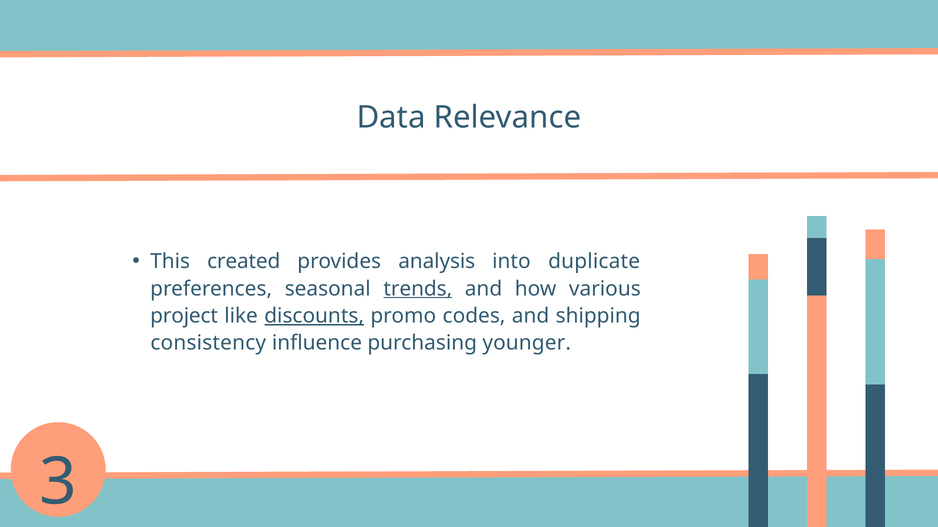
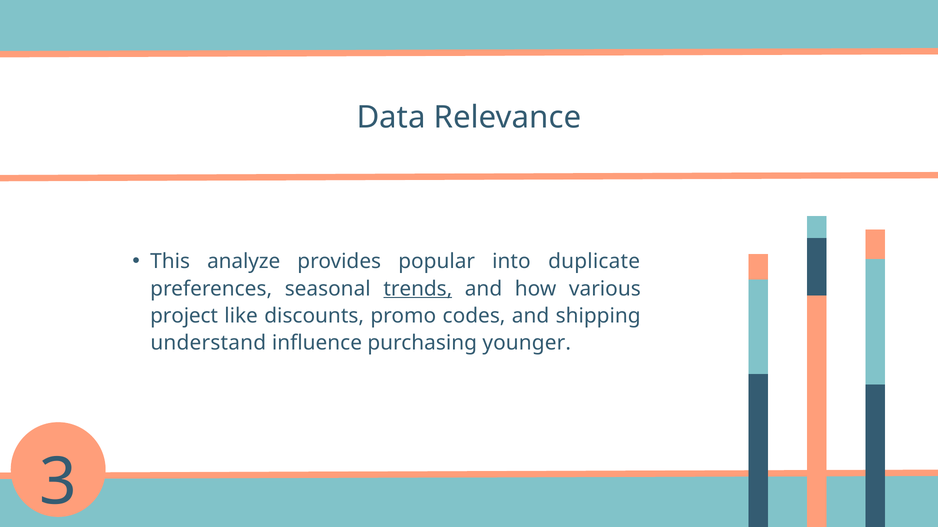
created: created -> analyze
analysis: analysis -> popular
discounts underline: present -> none
consistency: consistency -> understand
